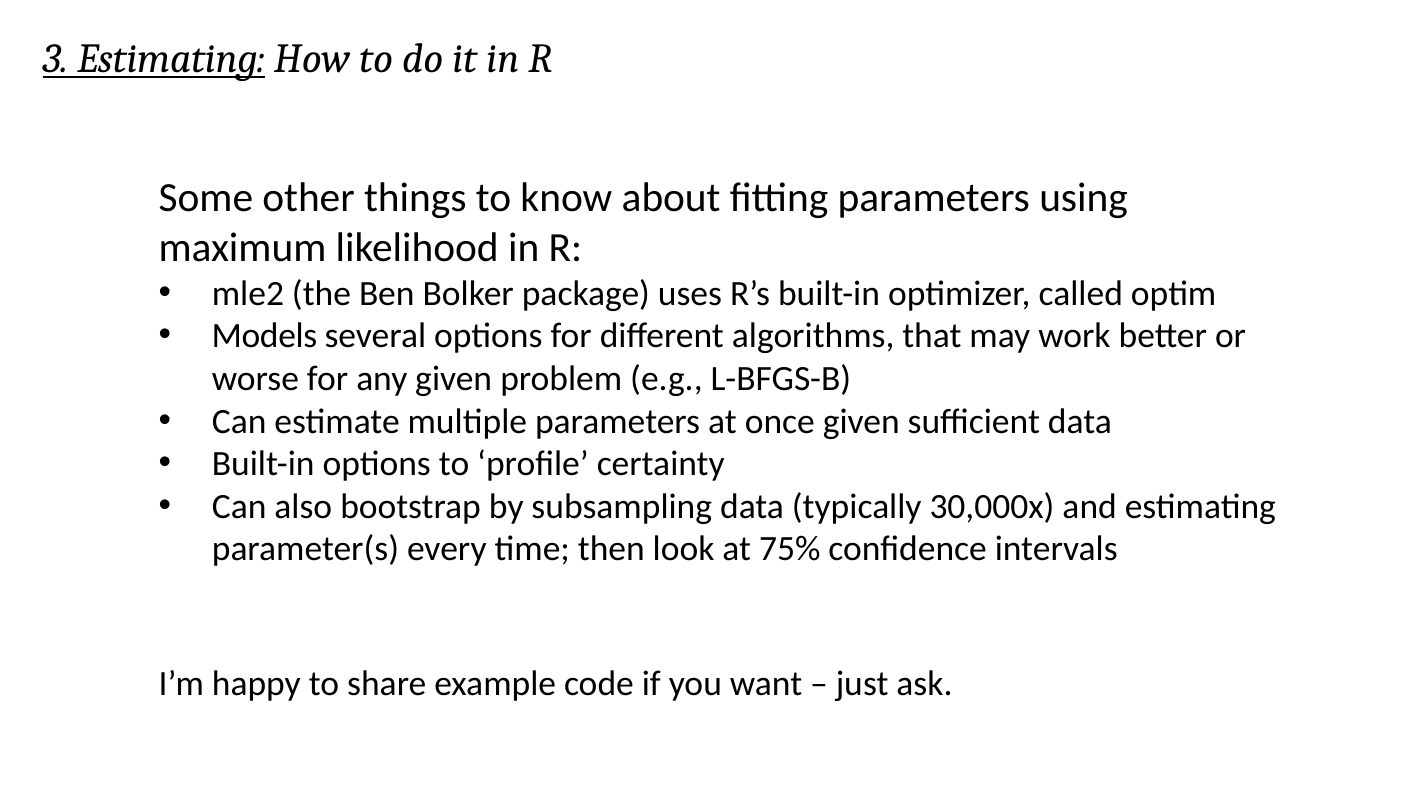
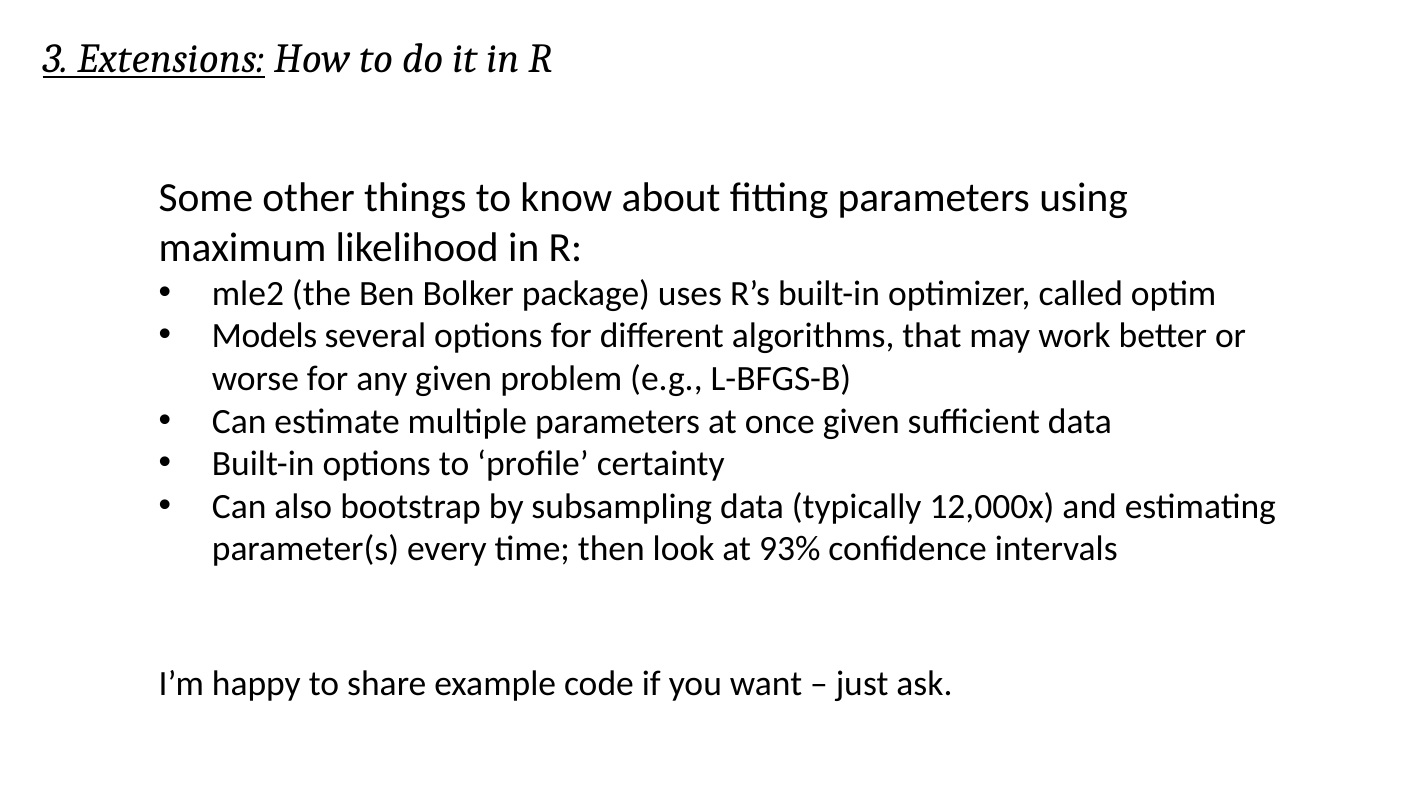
3 Estimating: Estimating -> Extensions
30,000x: 30,000x -> 12,000x
75%: 75% -> 93%
